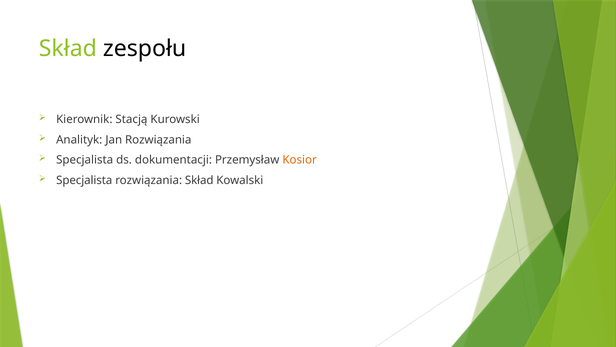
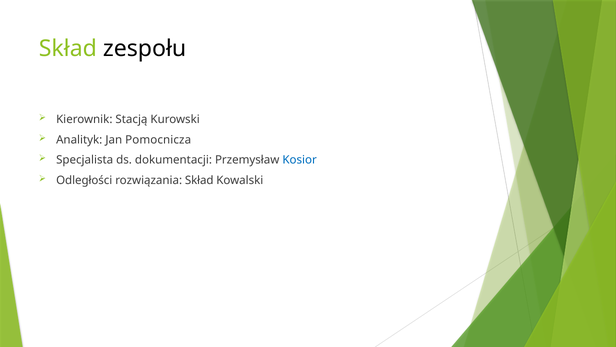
Jan Rozwiązania: Rozwiązania -> Pomocnicza
Kosior colour: orange -> blue
Specjalista at (84, 180): Specjalista -> Odległości
